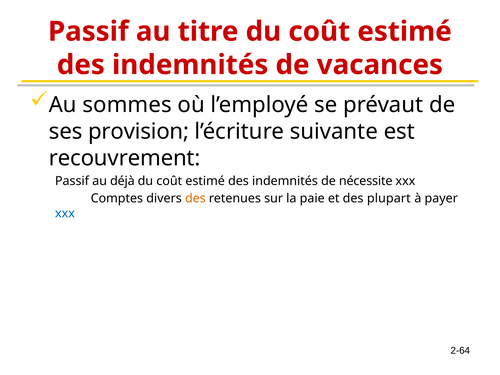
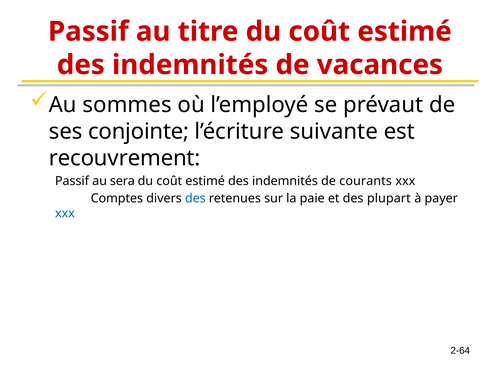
provision: provision -> conjointe
déjà: déjà -> sera
nécessite: nécessite -> courants
des at (195, 198) colour: orange -> blue
